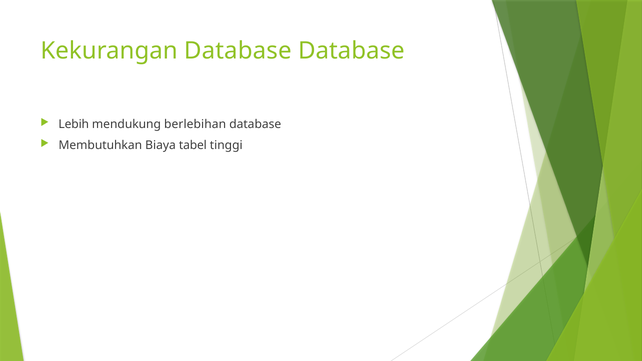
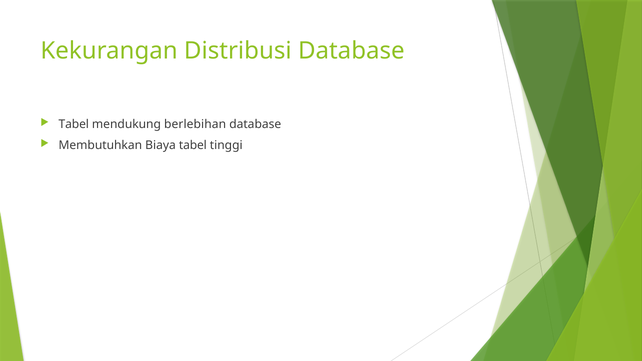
Kekurangan Database: Database -> Distribusi
Lebih at (74, 124): Lebih -> Tabel
